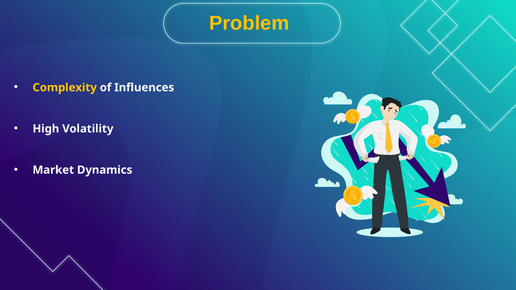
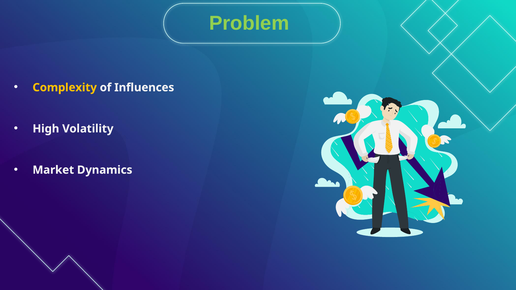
Problem colour: yellow -> light green
